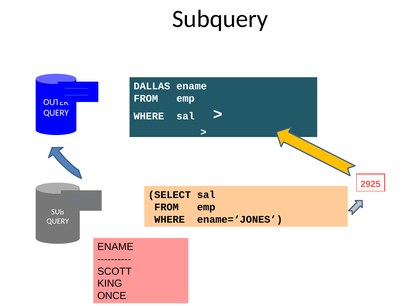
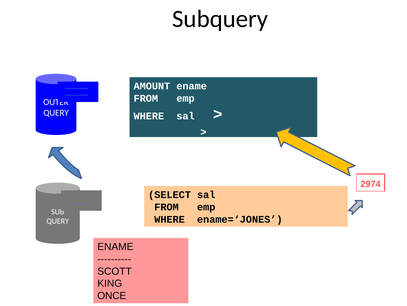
DALLAS: DALLAS -> AMOUNT
2925: 2925 -> 2974
